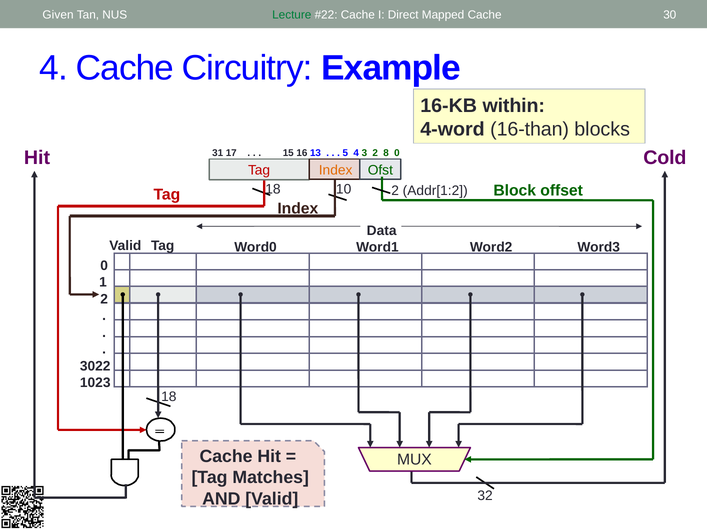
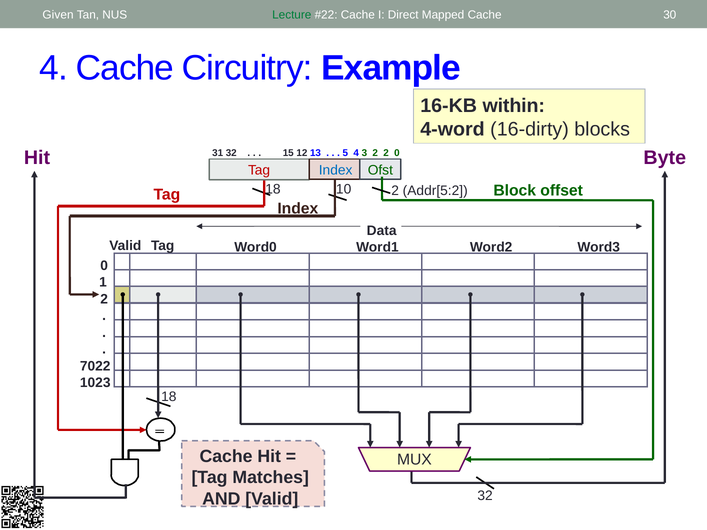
16-than: 16-than -> 16-dirty
31 17: 17 -> 32
16: 16 -> 12
2 8: 8 -> 2
Cold: Cold -> Byte
Index at (336, 170) colour: orange -> blue
Addr[1:2: Addr[1:2 -> Addr[5:2
3022: 3022 -> 7022
